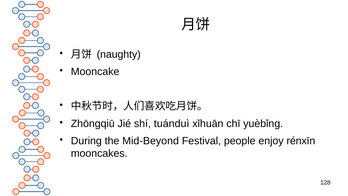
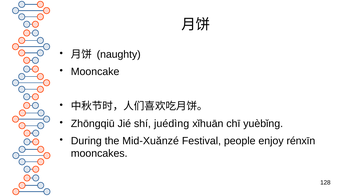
tuánduì: tuánduì -> juédìng
Mid-Beyond: Mid-Beyond -> Mid-Xuǎnzé
